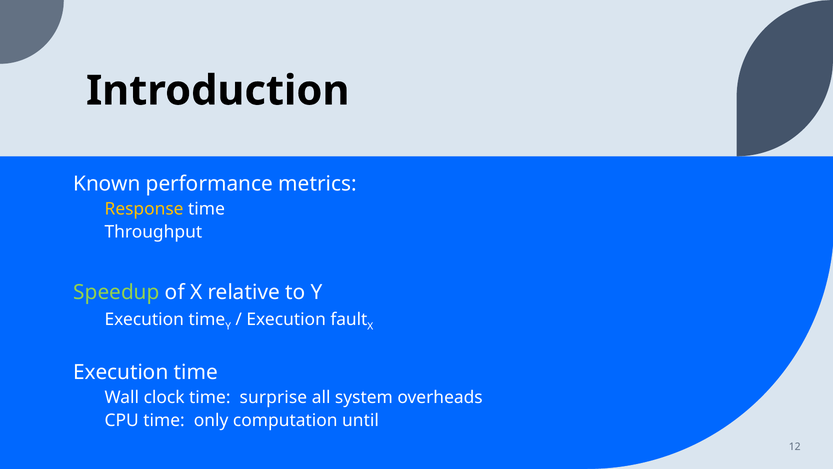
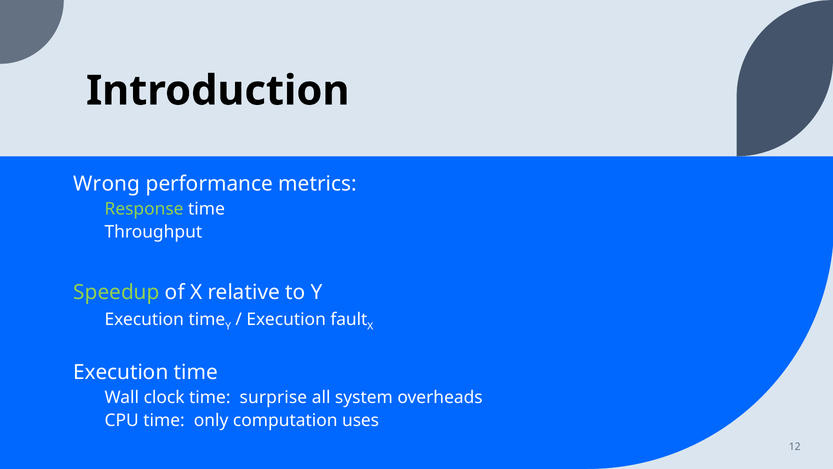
Known: Known -> Wrong
Response colour: yellow -> light green
until: until -> uses
